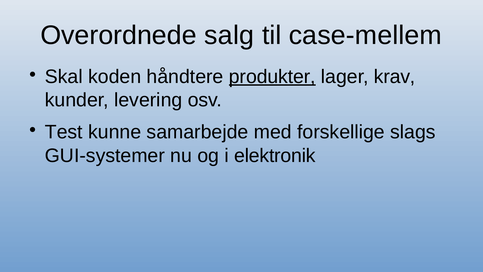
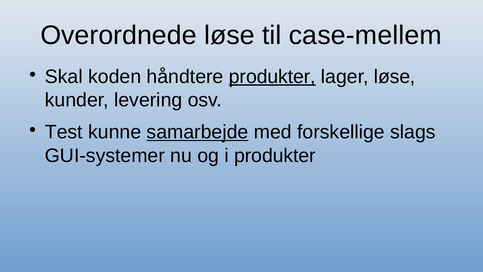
Overordnede salg: salg -> løse
lager krav: krav -> løse
samarbejde underline: none -> present
i elektronik: elektronik -> produkter
